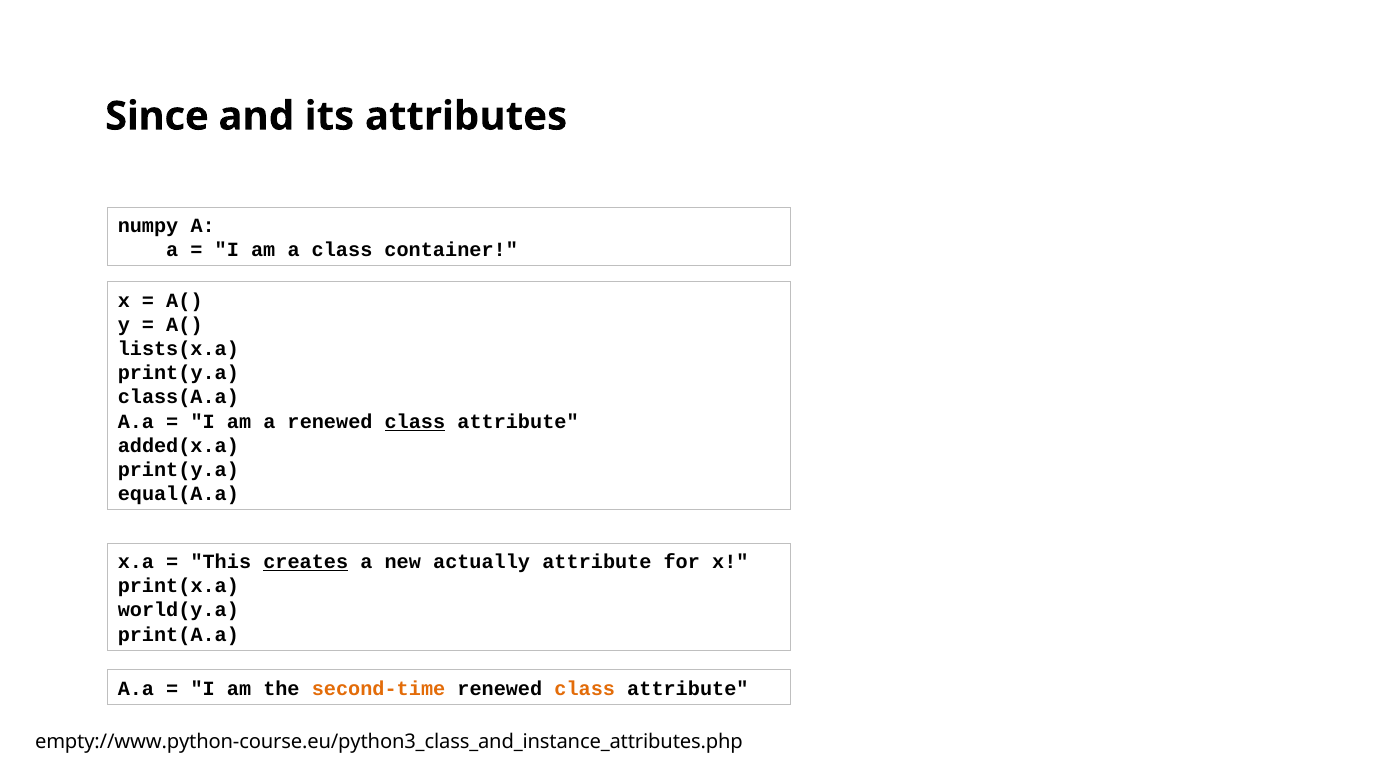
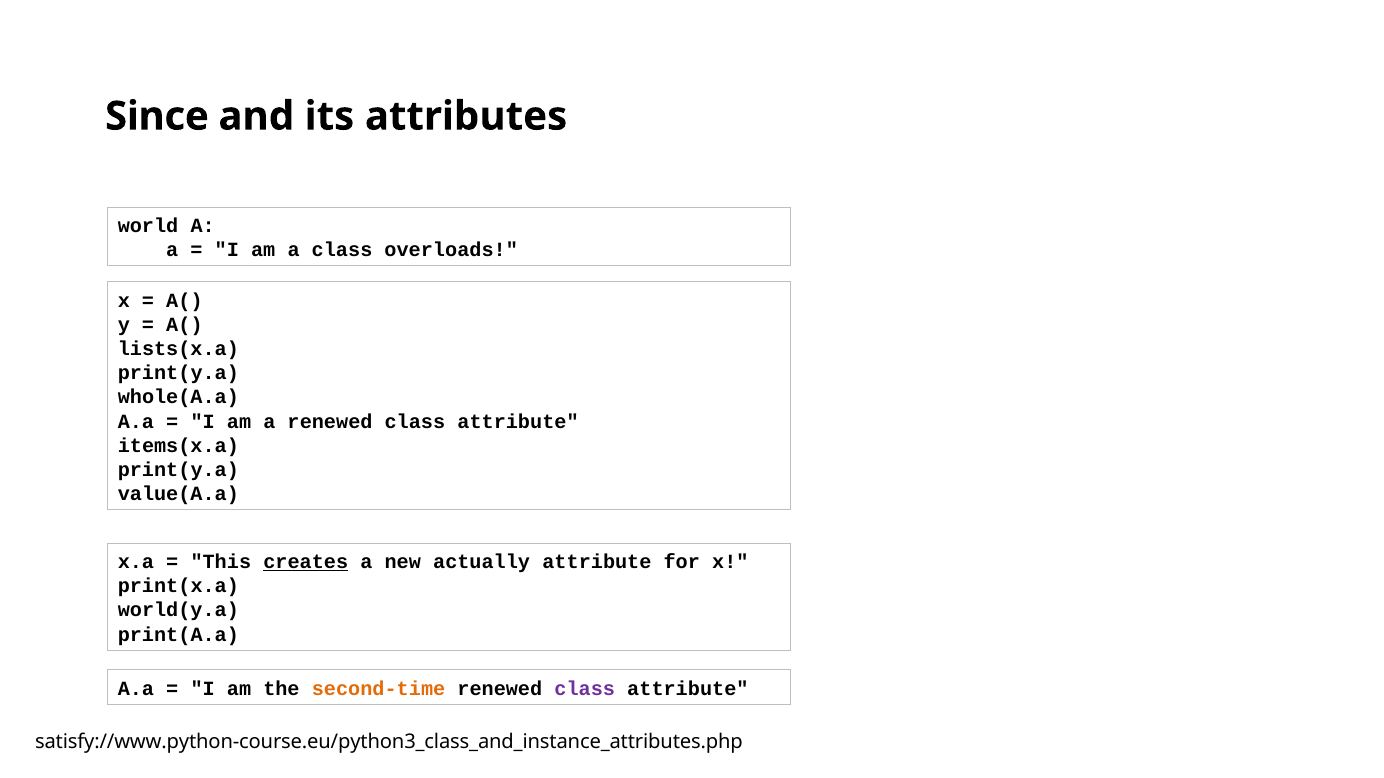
numpy: numpy -> world
container: container -> overloads
class(A.a: class(A.a -> whole(A.a
class at (415, 422) underline: present -> none
added(x.a: added(x.a -> items(x.a
equal(A.a: equal(A.a -> value(A.a
class at (585, 689) colour: orange -> purple
empty://www.python-course.eu/python3_class_and_instance_attributes.php: empty://www.python-course.eu/python3_class_and_instance_attributes.php -> satisfy://www.python-course.eu/python3_class_and_instance_attributes.php
